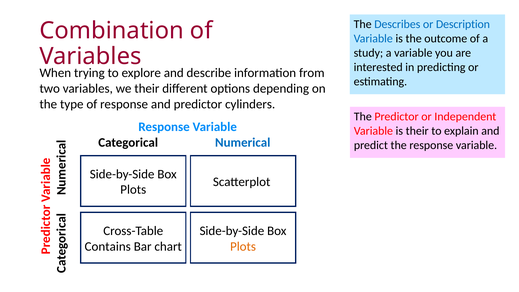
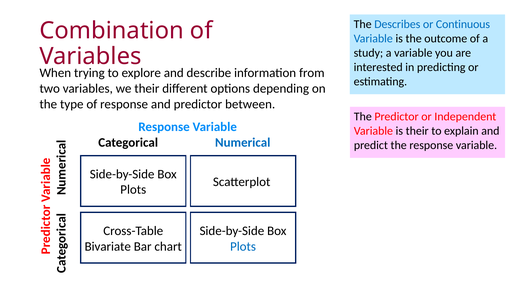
Description: Description -> Continuous
cylinders: cylinders -> between
Contains: Contains -> Bivariate
Plots at (243, 246) colour: orange -> blue
